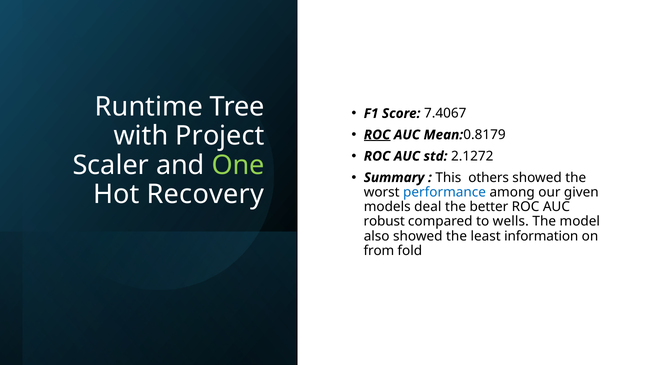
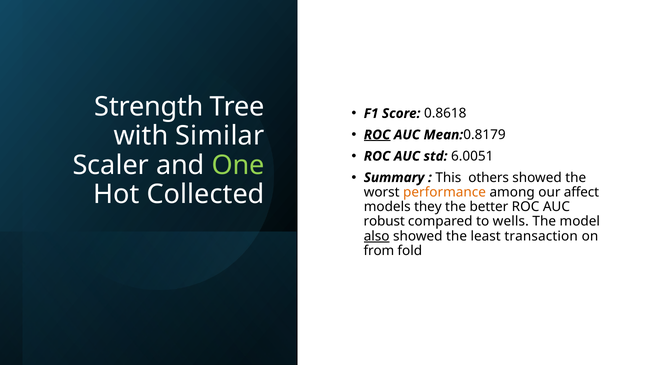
Runtime: Runtime -> Strength
7.4067: 7.4067 -> 0.8618
Project: Project -> Similar
2.1272: 2.1272 -> 6.0051
Recovery: Recovery -> Collected
performance colour: blue -> orange
given: given -> affect
deal: deal -> they
also underline: none -> present
information: information -> transaction
